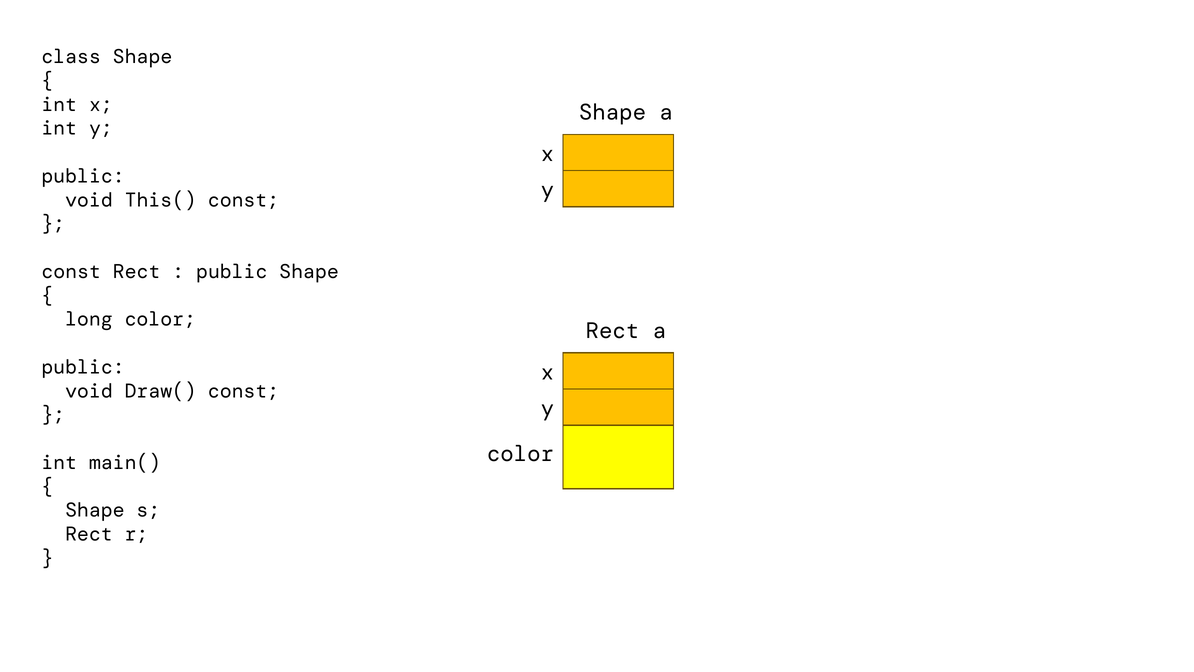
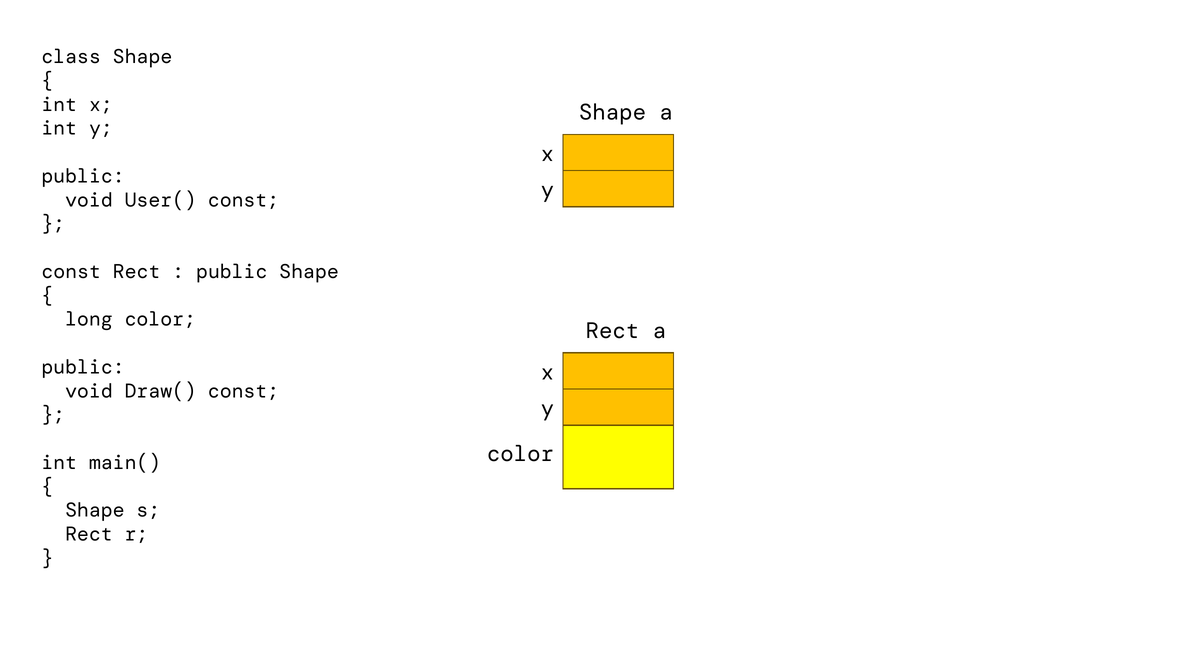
This(: This( -> User(
